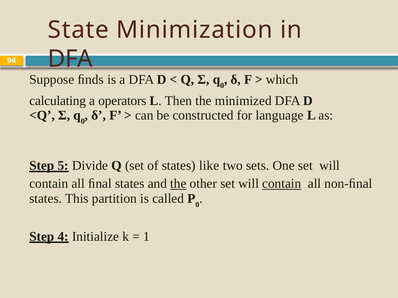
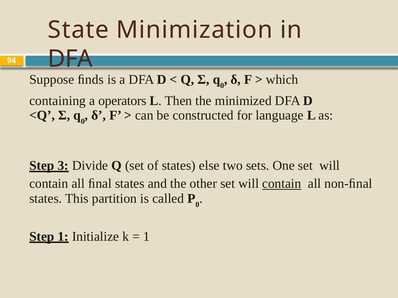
calculating: calculating -> containing
5: 5 -> 3
like: like -> else
the at (178, 184) underline: present -> none
Step 4: 4 -> 1
